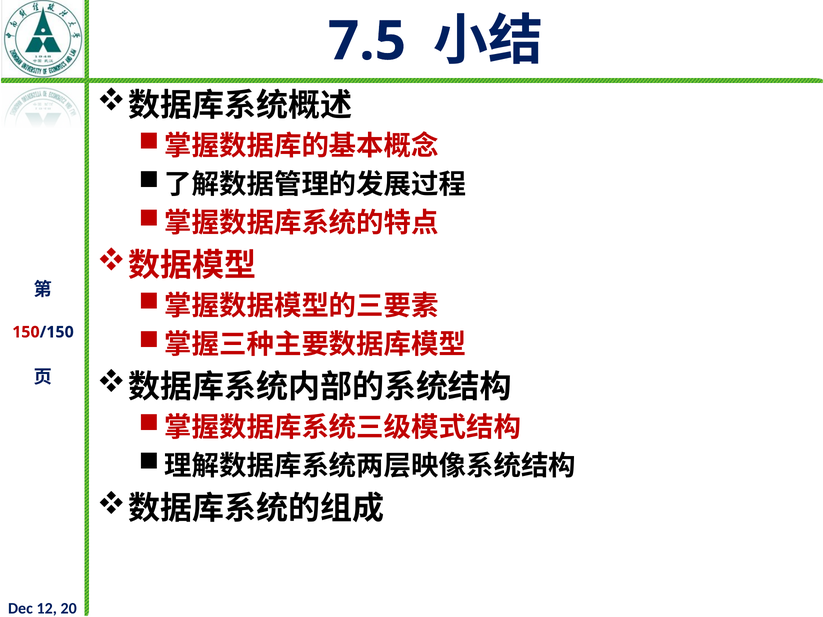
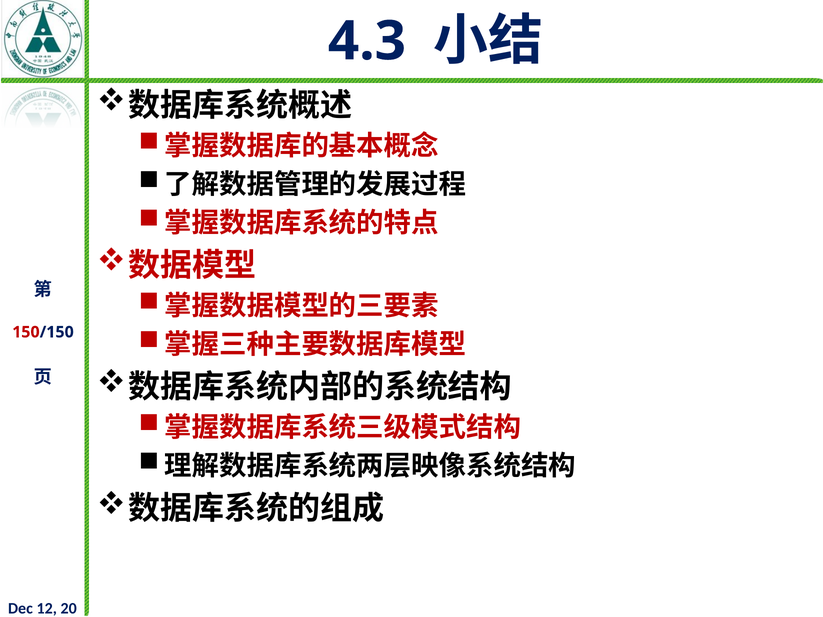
7.5: 7.5 -> 4.3
